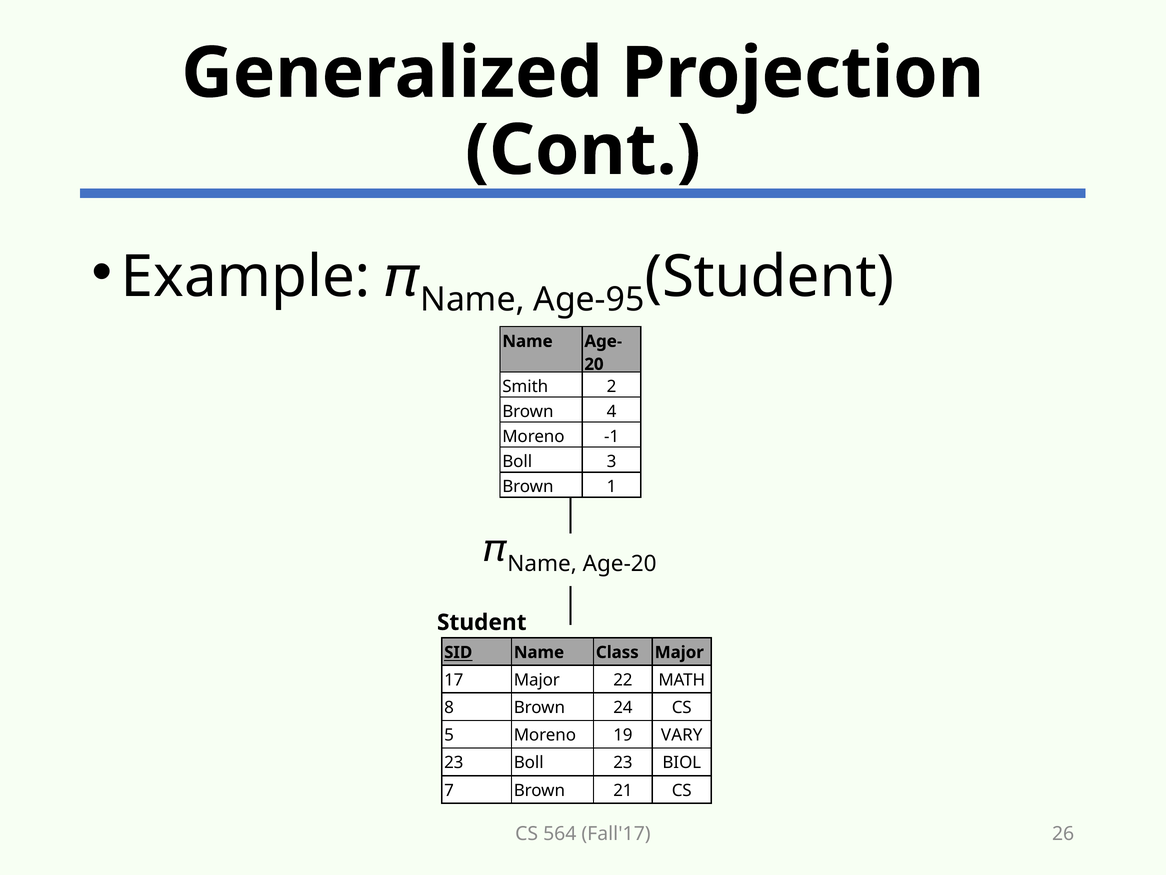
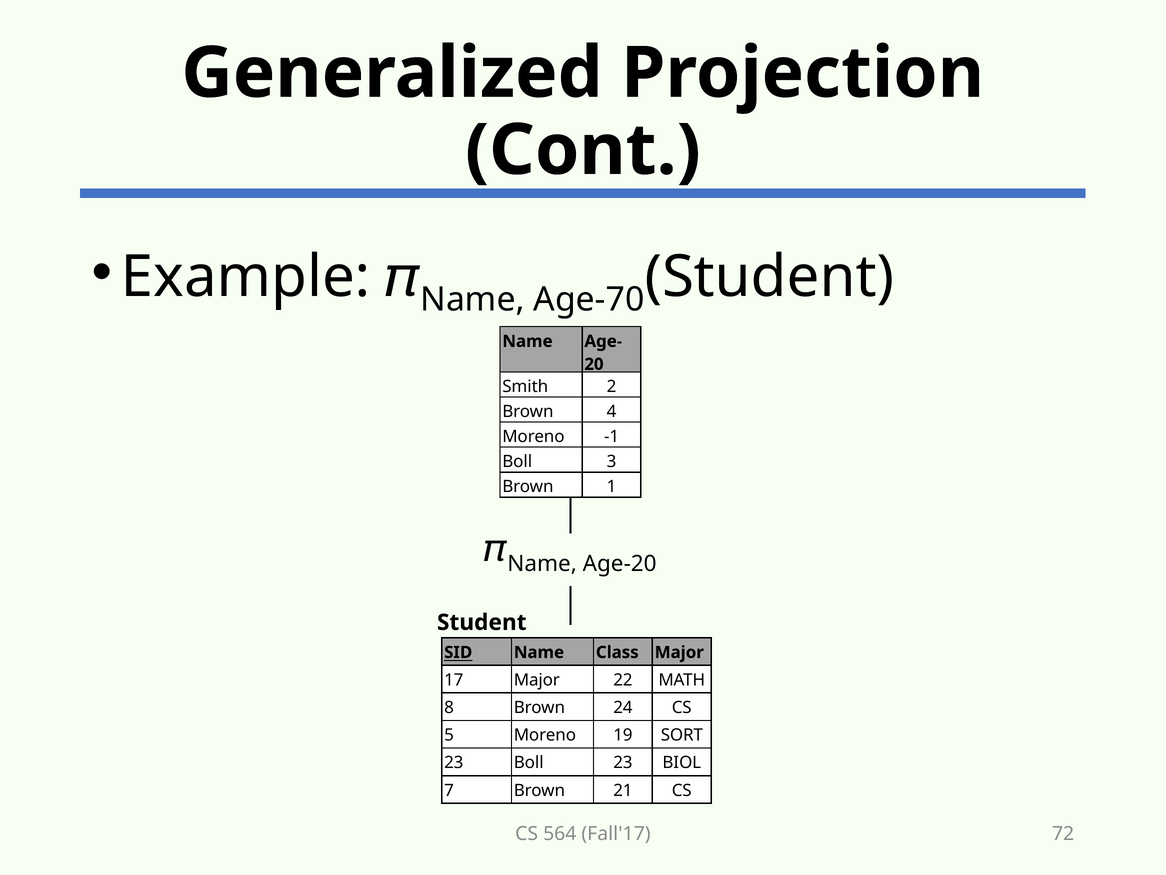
Age-95: Age-95 -> Age-70
VARY: VARY -> SORT
26: 26 -> 72
